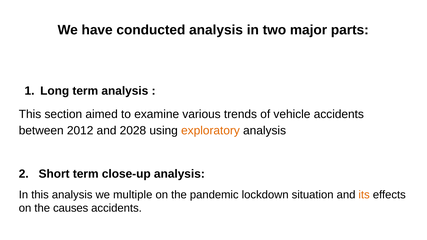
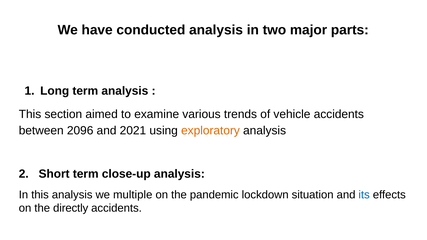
2012: 2012 -> 2096
2028: 2028 -> 2021
its colour: orange -> blue
causes: causes -> directly
